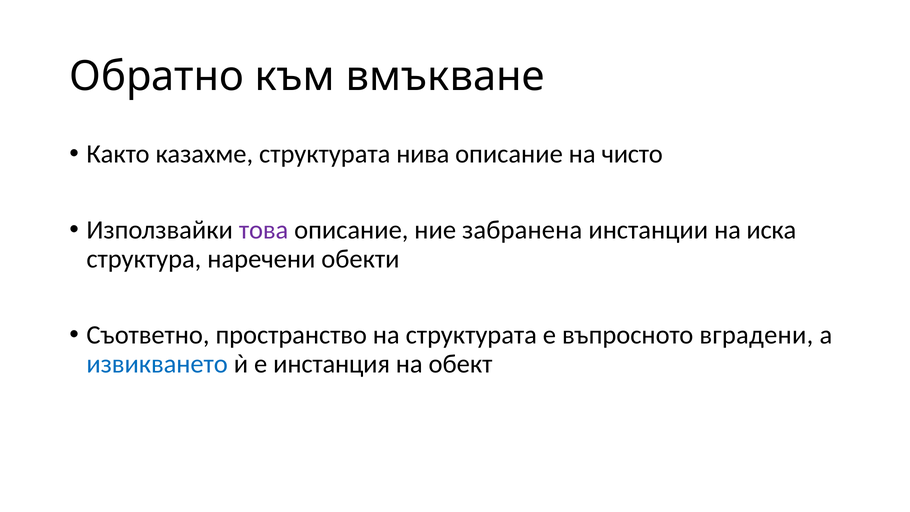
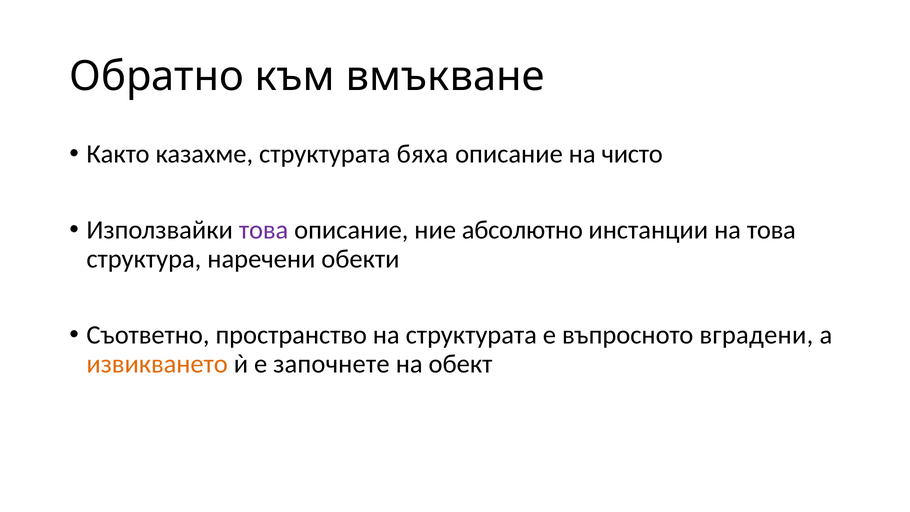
нива: нива -> бяха
забранена: забранена -> абсолютно
на иска: иска -> това
извикването colour: blue -> orange
инстанция: инстанция -> започнете
